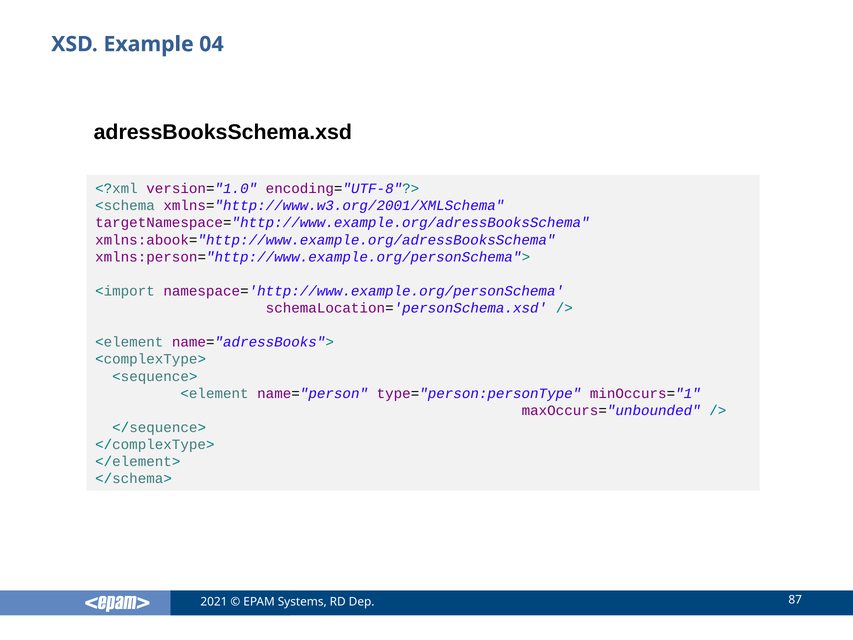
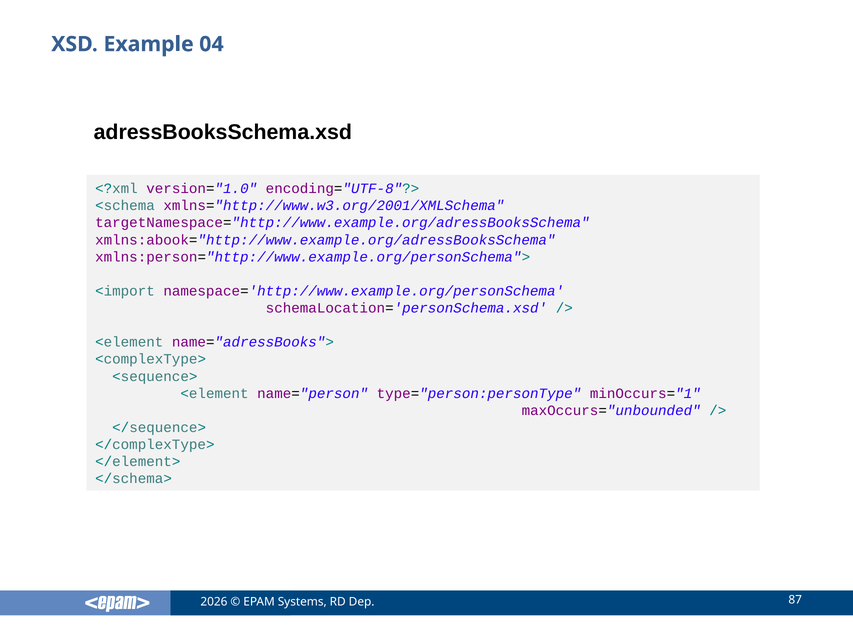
2021: 2021 -> 2026
